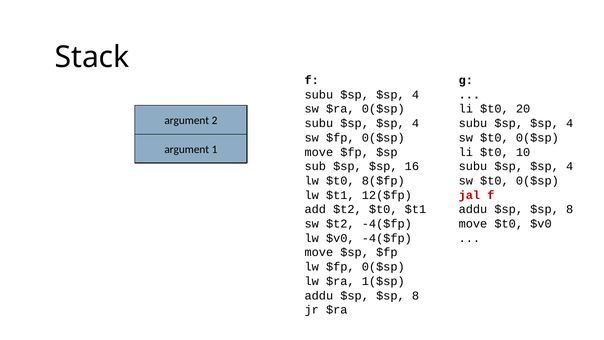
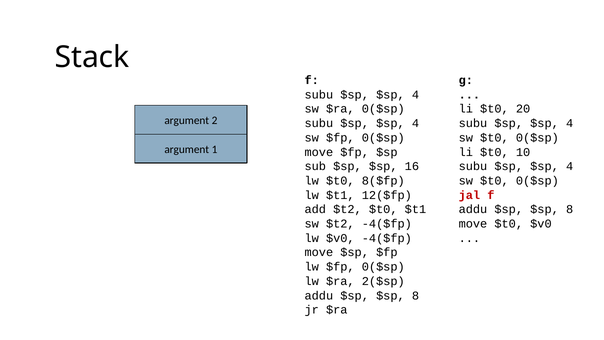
1($sp: 1($sp -> 2($sp
